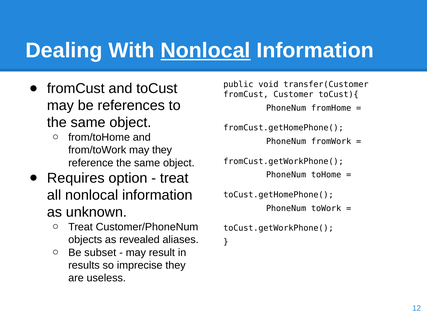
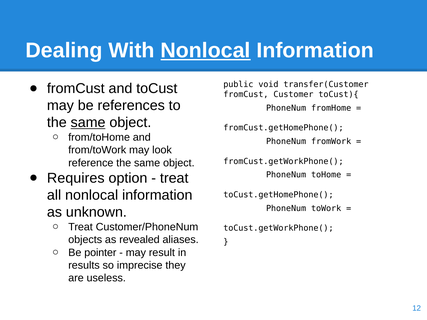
same at (88, 123) underline: none -> present
may they: they -> look
subset: subset -> pointer
